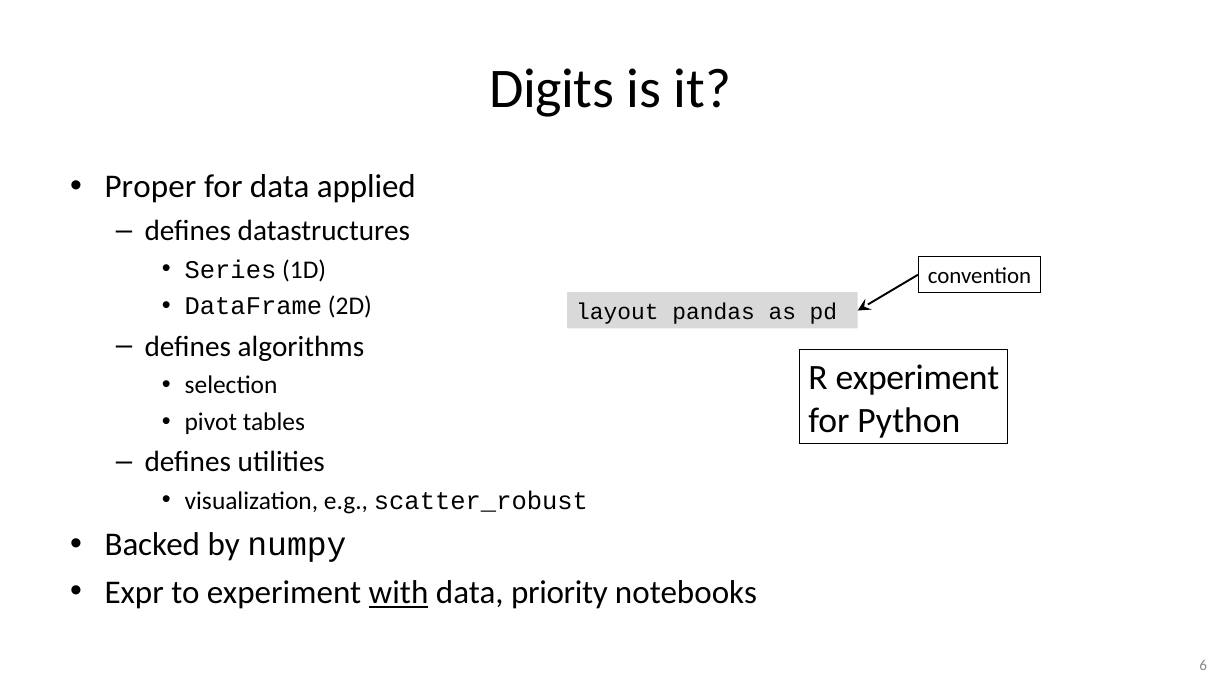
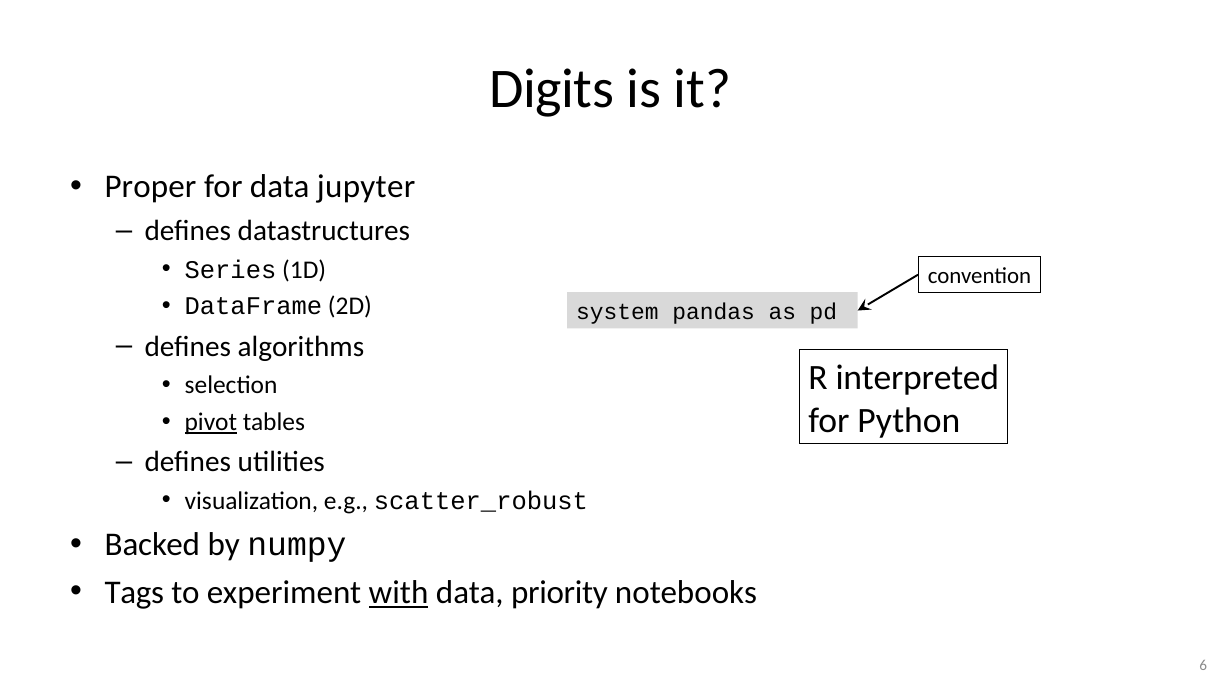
applied: applied -> jupyter
layout: layout -> system
R experiment: experiment -> interpreted
pivot underline: none -> present
Expr: Expr -> Tags
